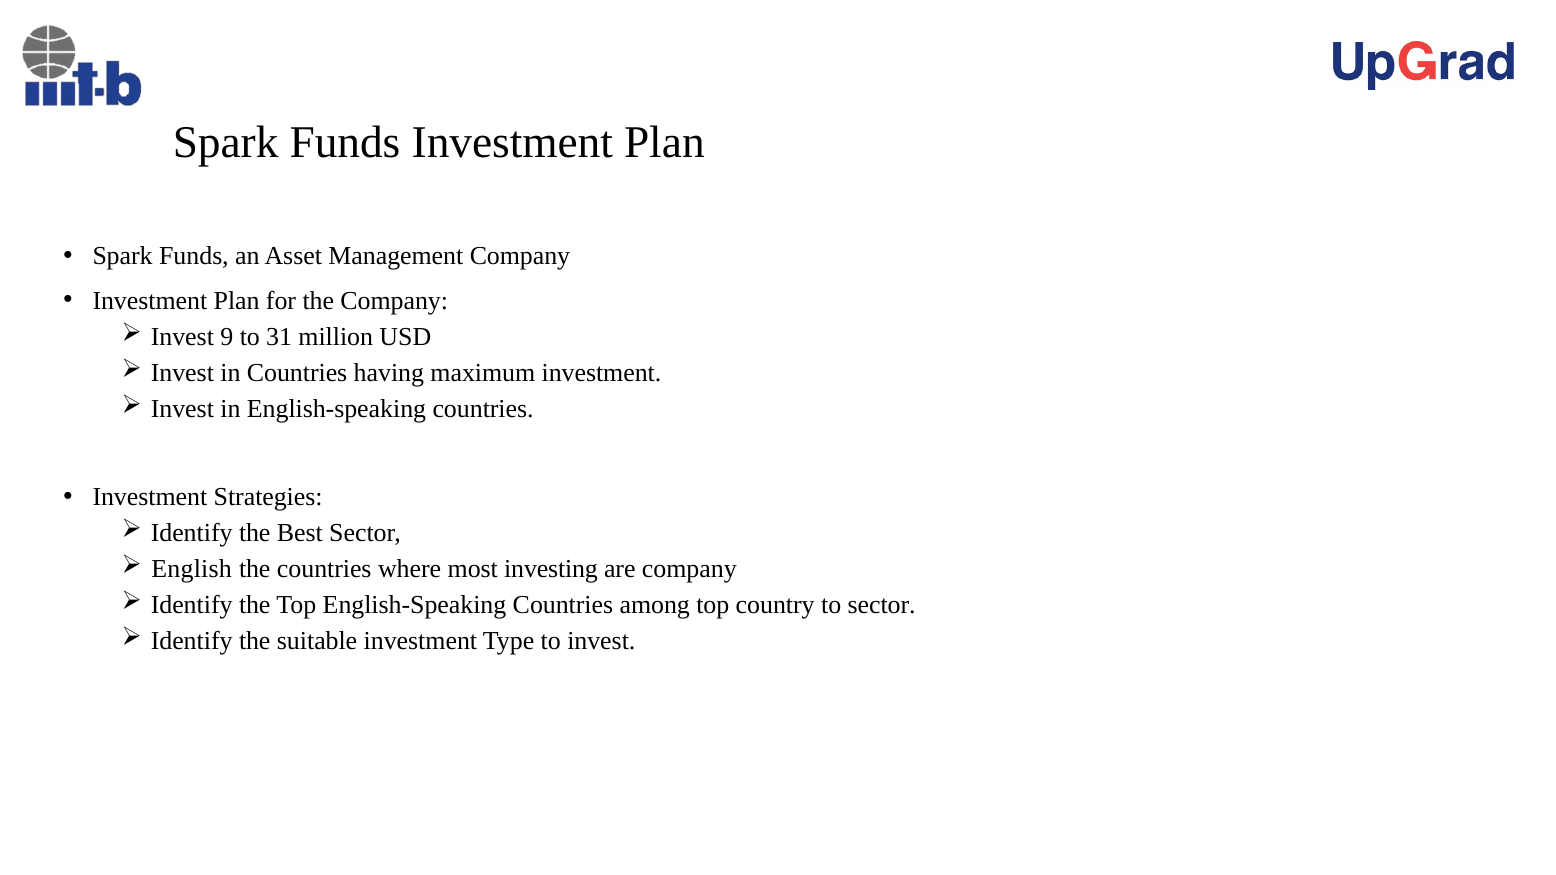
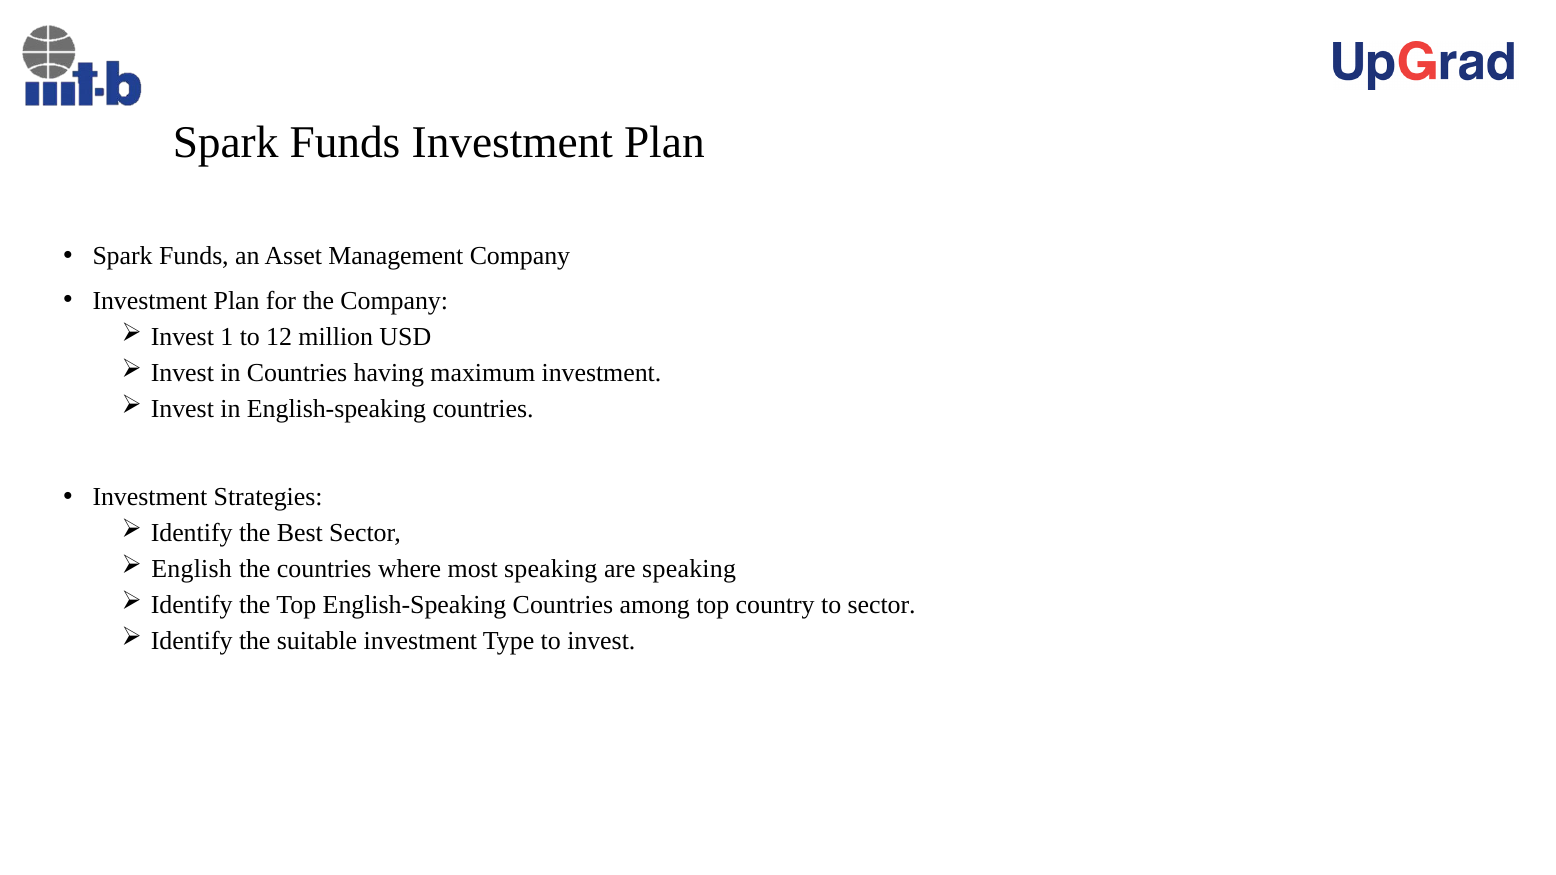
9: 9 -> 1
31: 31 -> 12
most investing: investing -> speaking
are company: company -> speaking
